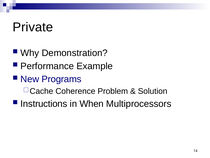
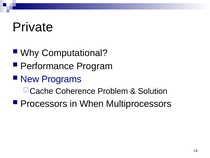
Demonstration: Demonstration -> Computational
Example: Example -> Program
Instructions: Instructions -> Processors
